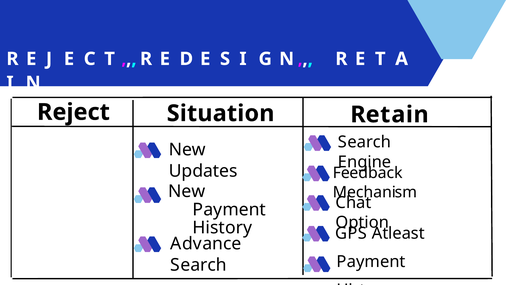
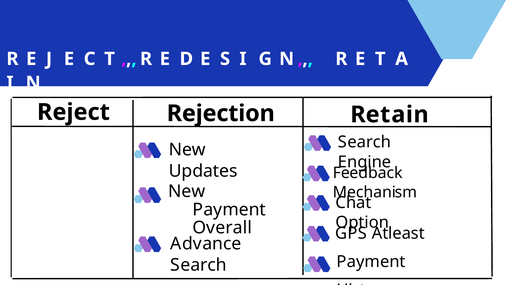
Situation: Situation -> Rejection
History at (222, 228): History -> Overall
